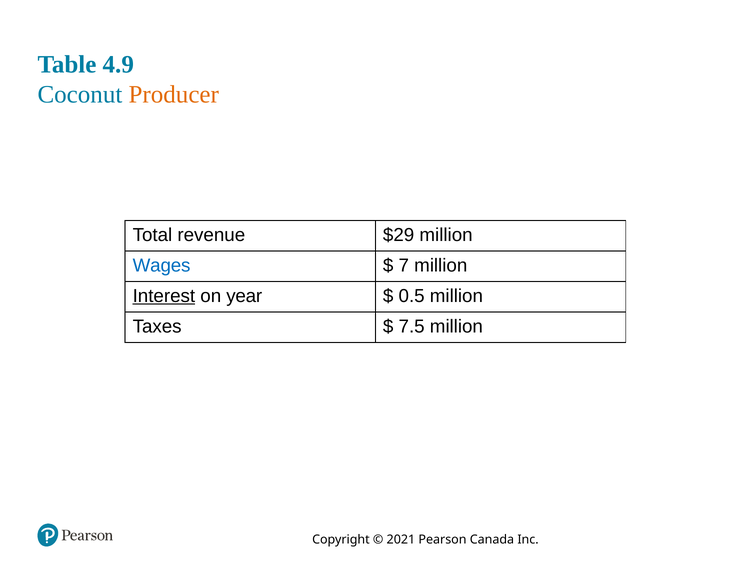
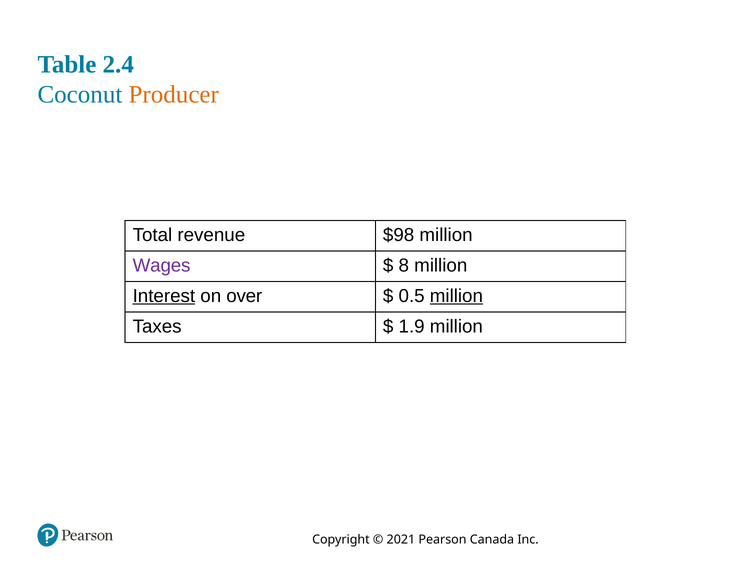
4.9: 4.9 -> 2.4
$29: $29 -> $98
Wages colour: blue -> purple
7: 7 -> 8
year: year -> over
million at (456, 296) underline: none -> present
7.5: 7.5 -> 1.9
